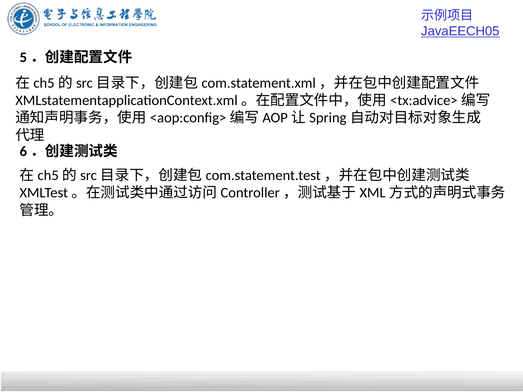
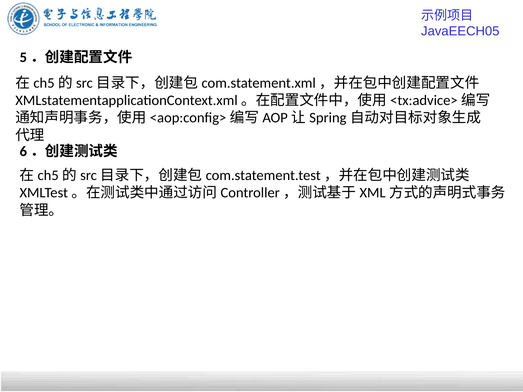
JavaEECH05 underline: present -> none
